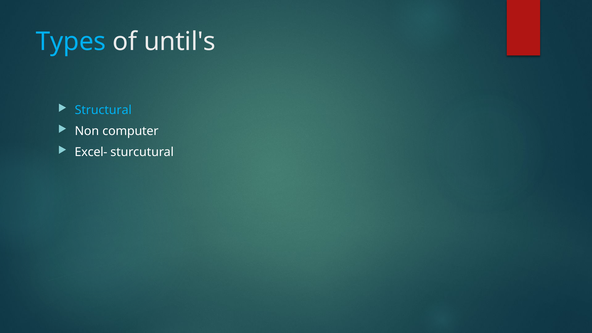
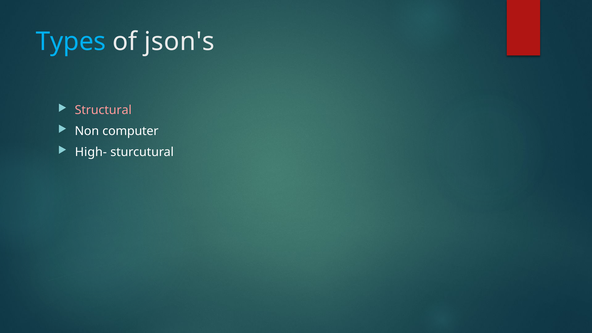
until's: until's -> json's
Structural colour: light blue -> pink
Excel-: Excel- -> High-
